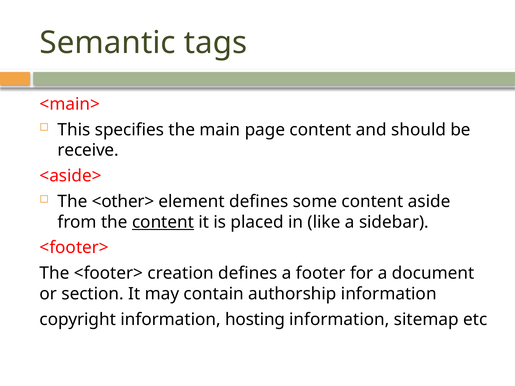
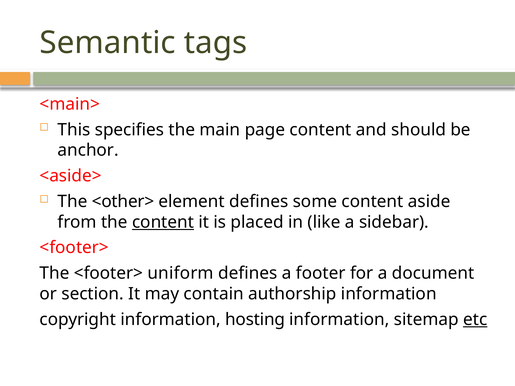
receive: receive -> anchor
creation: creation -> uniform
etc underline: none -> present
